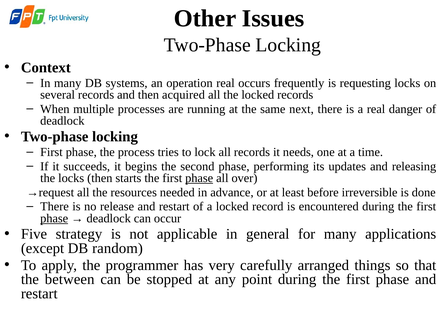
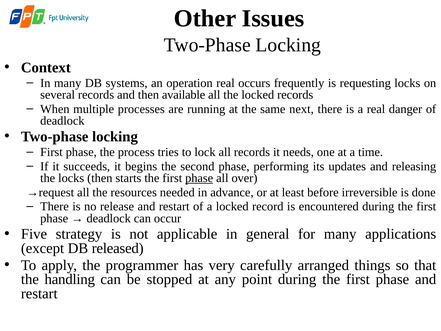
acquired: acquired -> available
phase at (54, 218) underline: present -> none
random: random -> released
between: between -> handling
